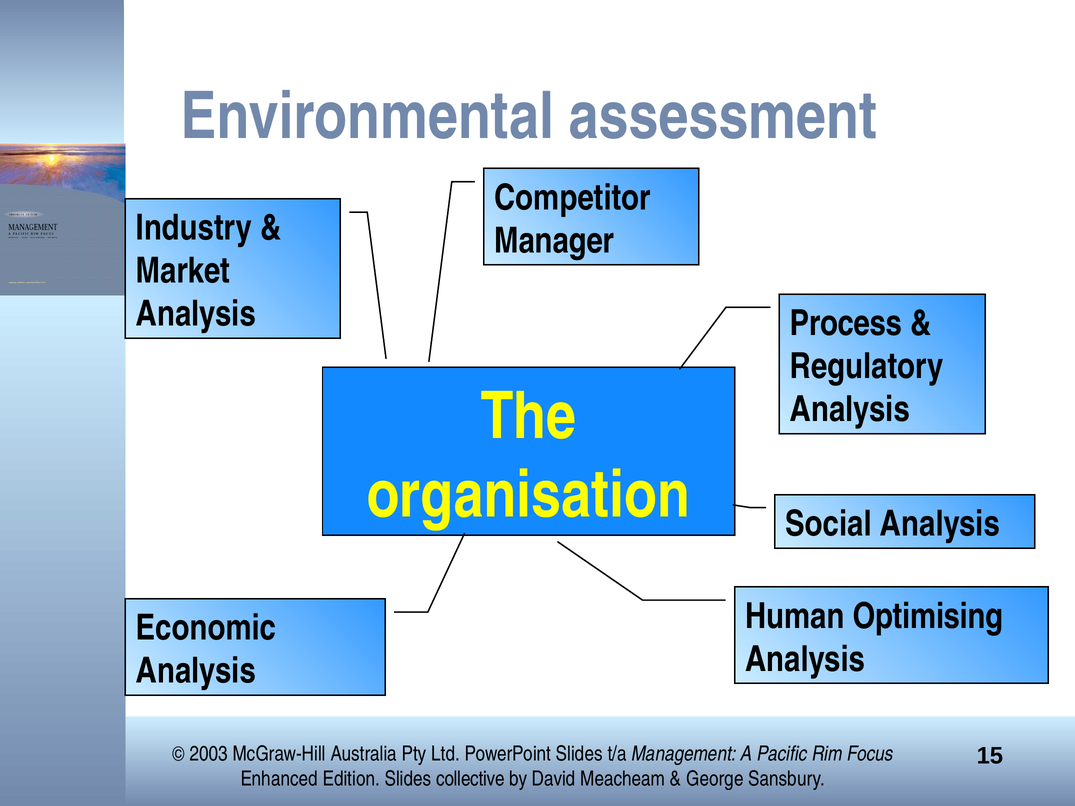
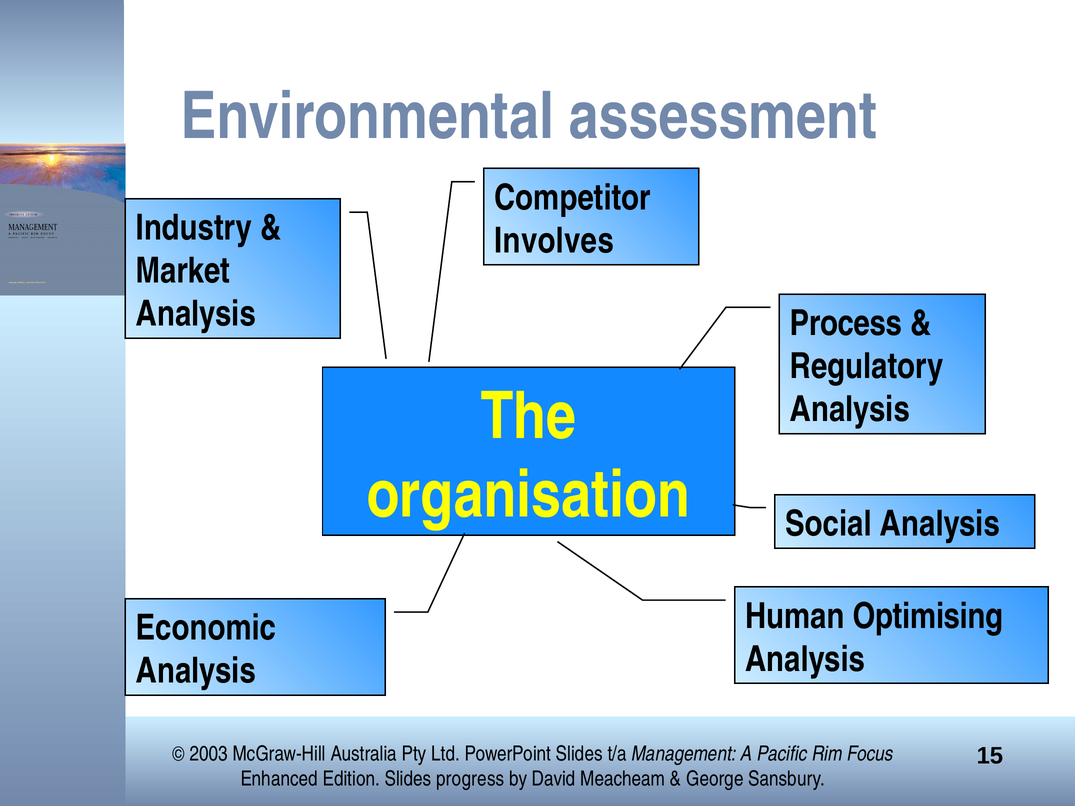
Manager: Manager -> Involves
collective: collective -> progress
